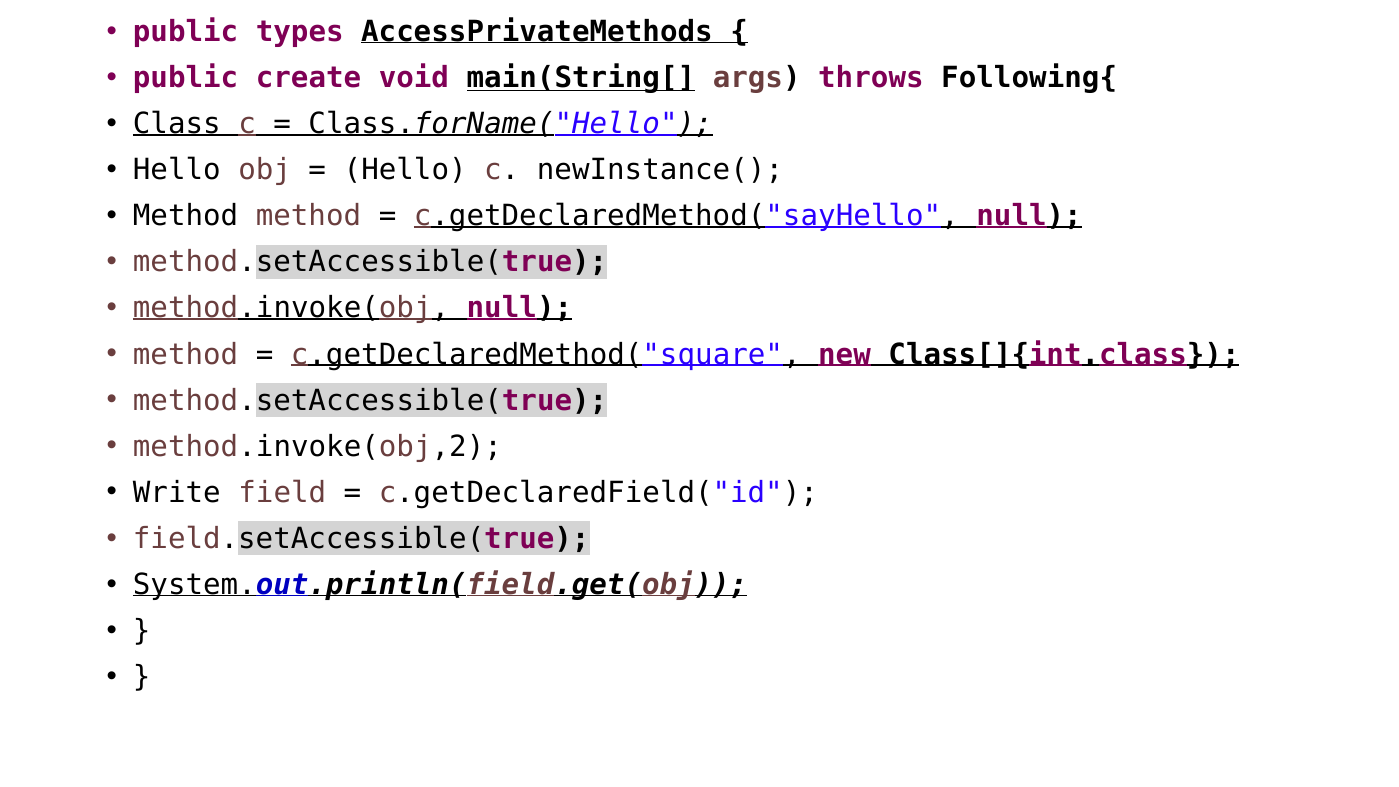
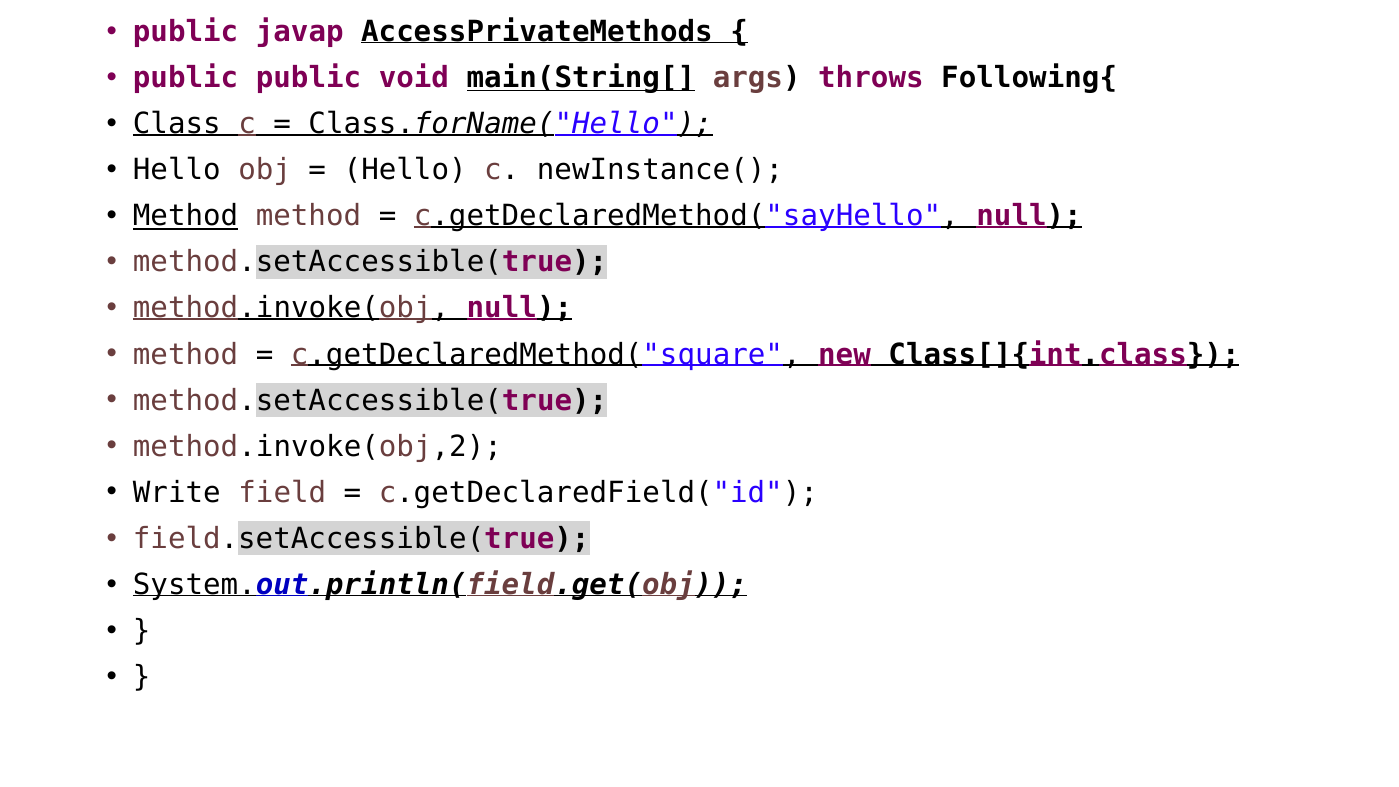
types: types -> javap
public create: create -> public
Method at (186, 216) underline: none -> present
